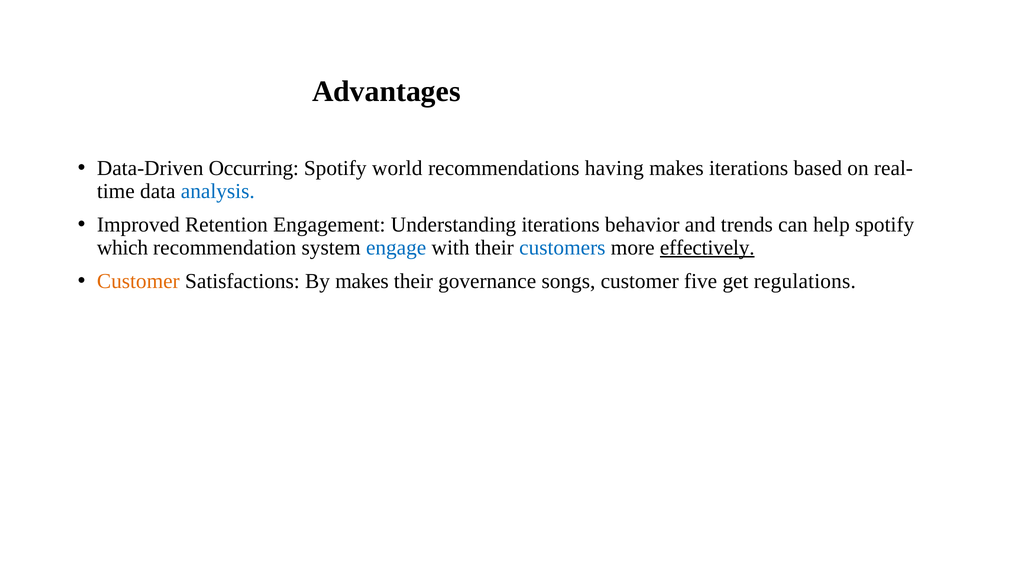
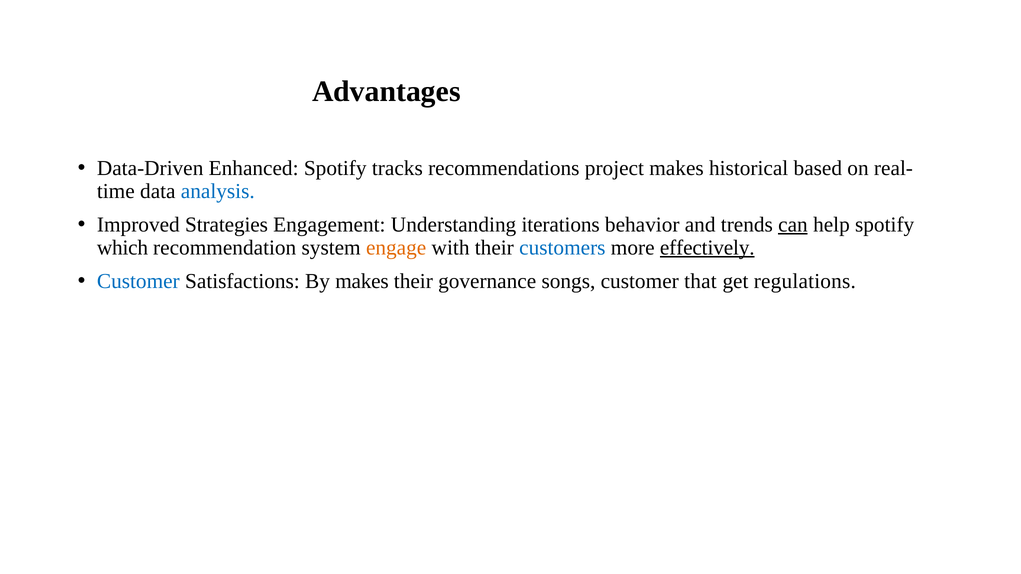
Occurring: Occurring -> Enhanced
world: world -> tracks
having: having -> project
makes iterations: iterations -> historical
Retention: Retention -> Strategies
can underline: none -> present
engage colour: blue -> orange
Customer at (138, 281) colour: orange -> blue
five: five -> that
